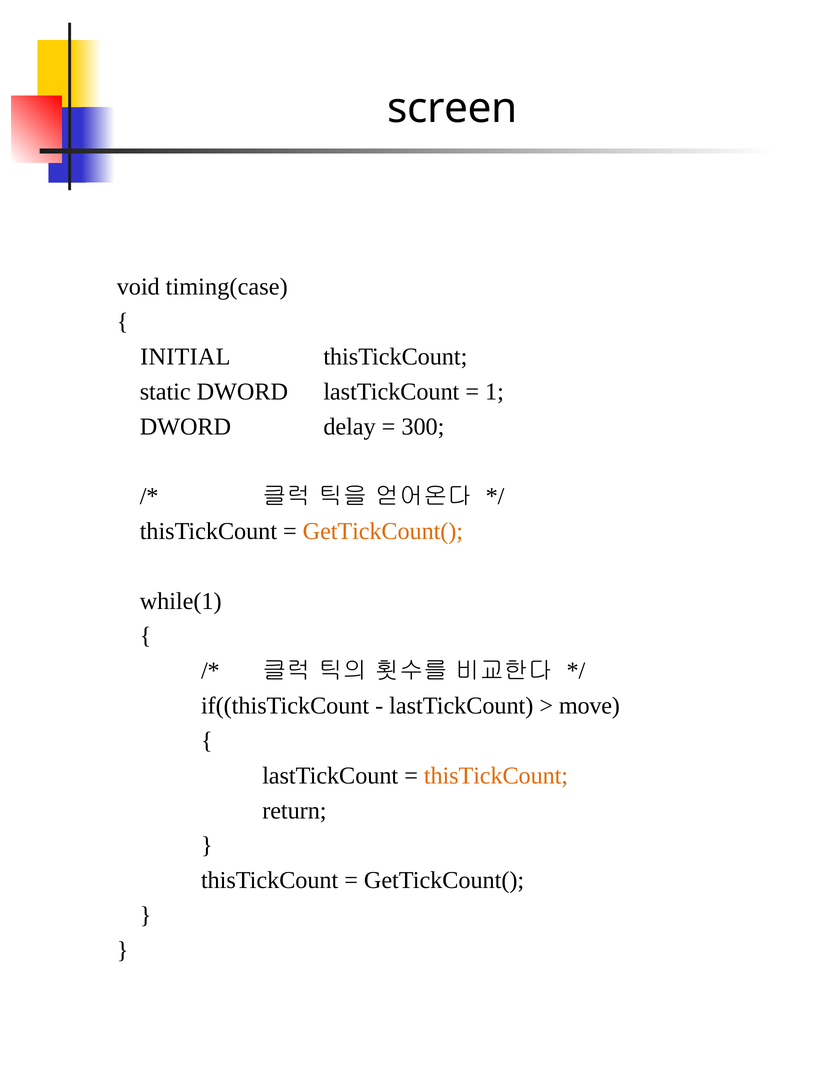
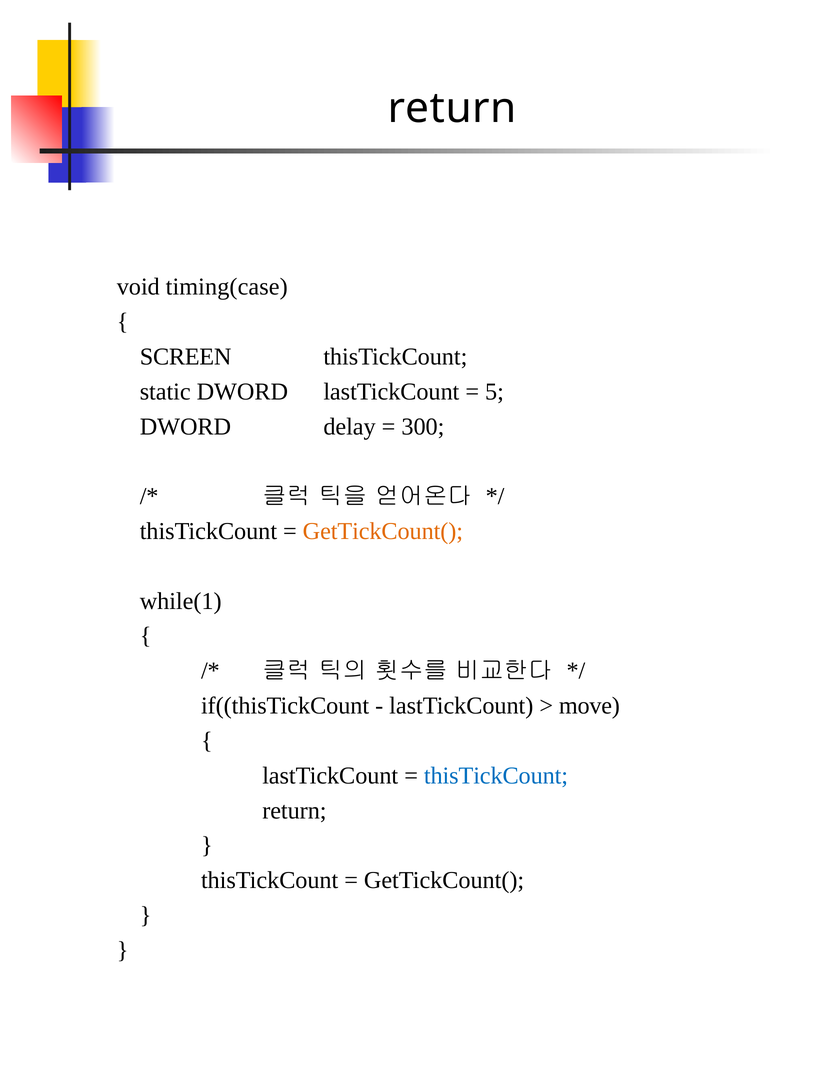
screen at (452, 108): screen -> return
INITIAL: INITIAL -> SCREEN
1: 1 -> 5
thisTickCount at (496, 776) colour: orange -> blue
